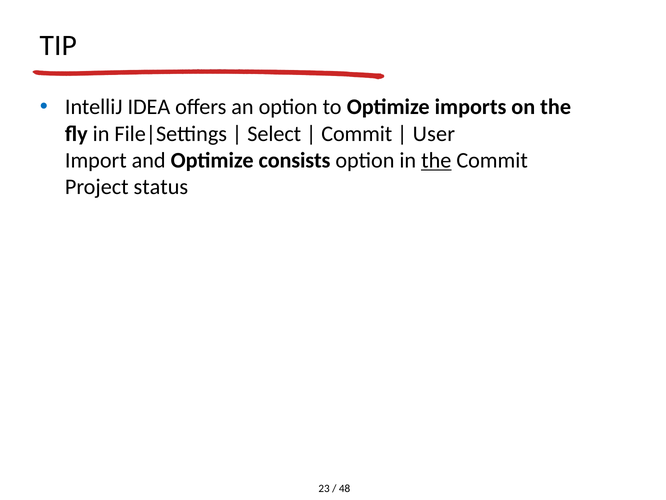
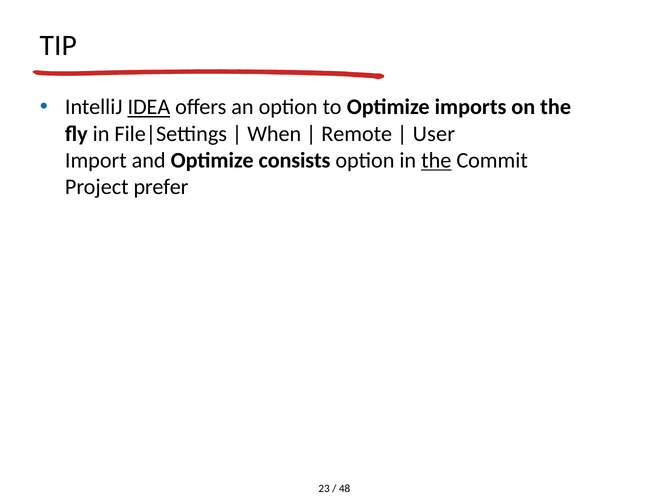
IDEA underline: none -> present
Select: Select -> When
Commit at (357, 134): Commit -> Remote
status: status -> prefer
